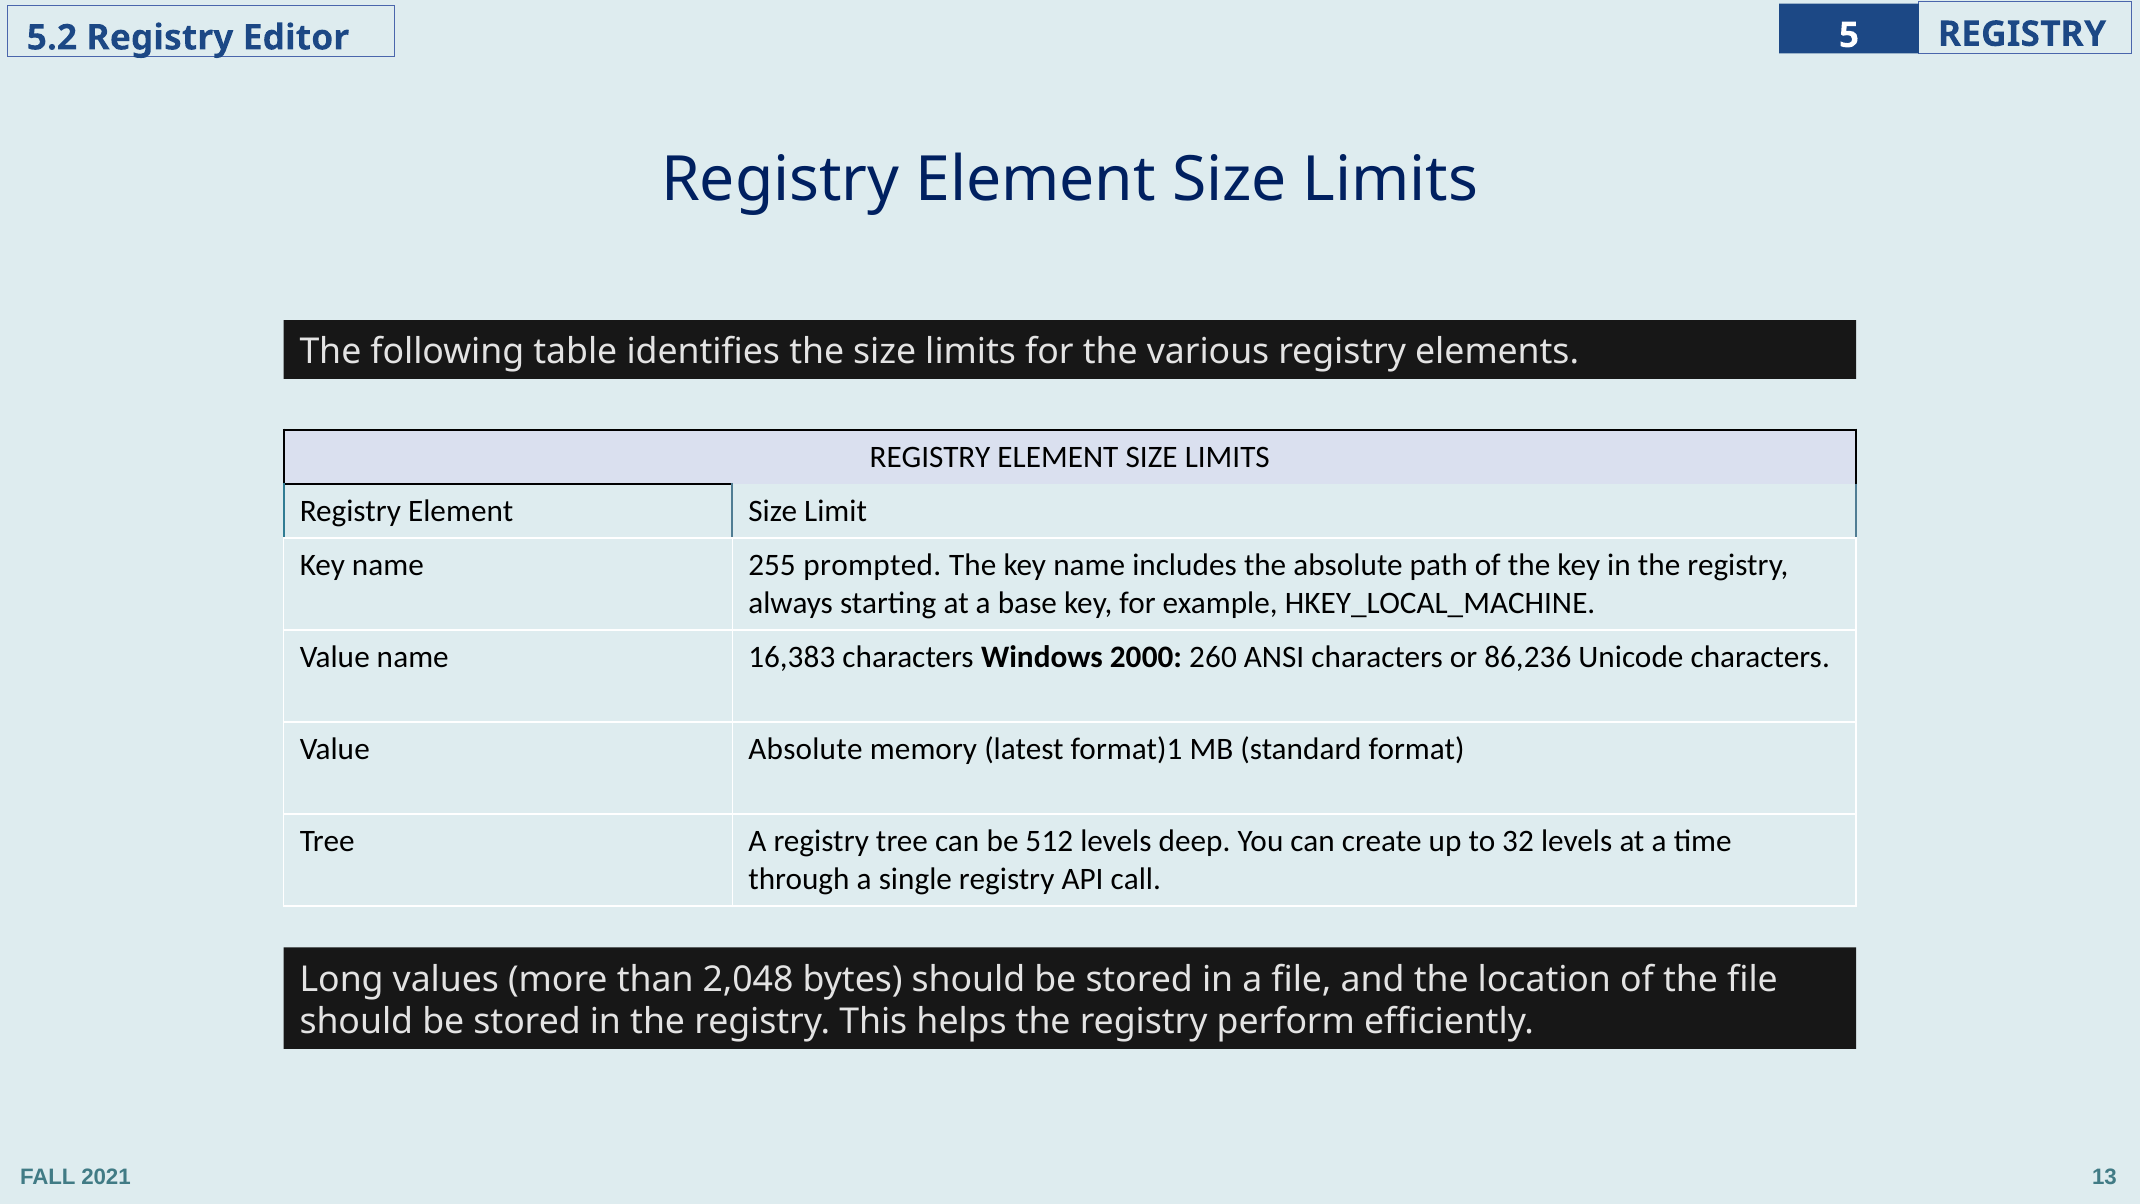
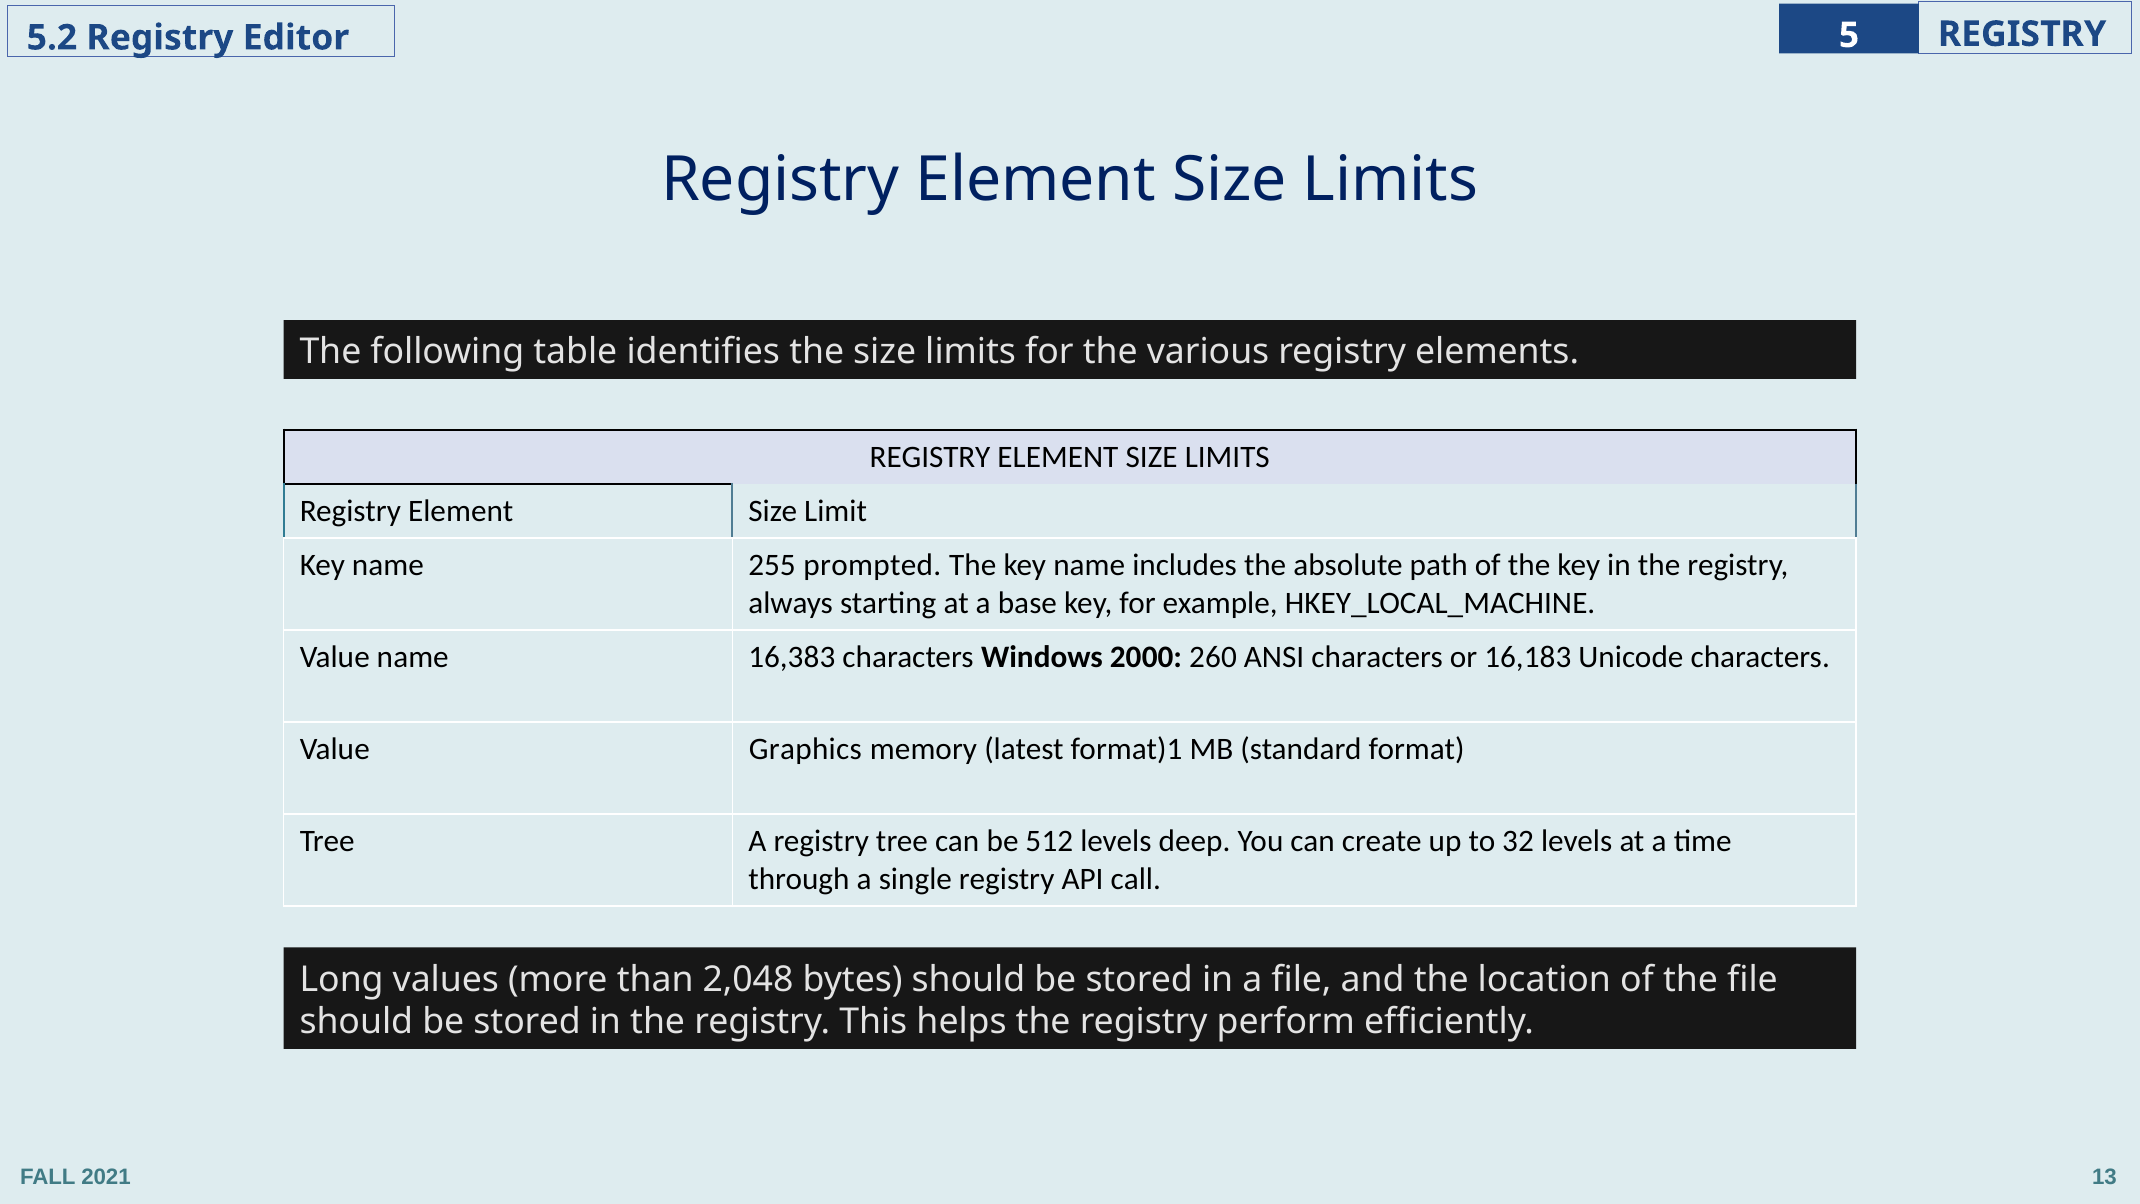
86,236: 86,236 -> 16,183
Value Absolute: Absolute -> Graphics
